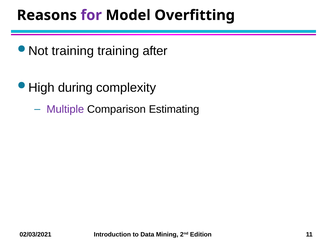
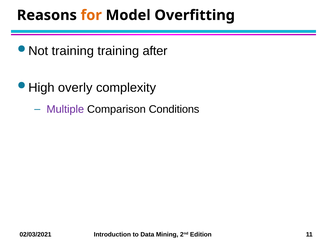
for colour: purple -> orange
during: during -> overly
Estimating: Estimating -> Conditions
